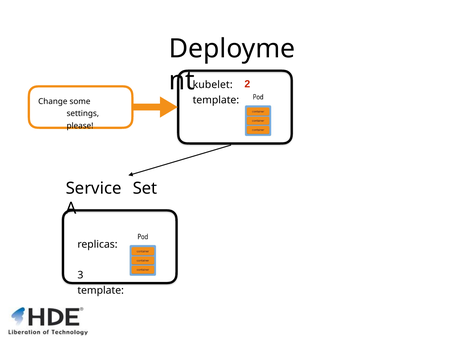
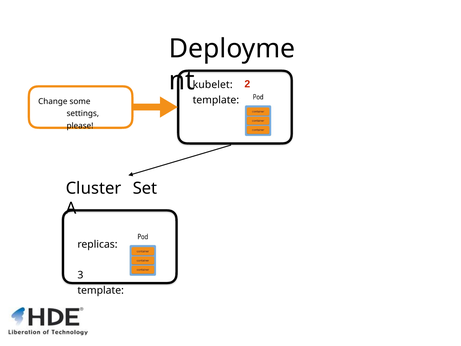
Service: Service -> Cluster
